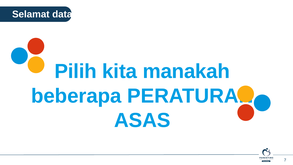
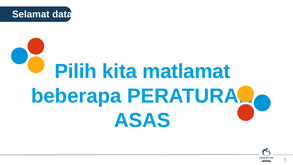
manakah: manakah -> matlamat
